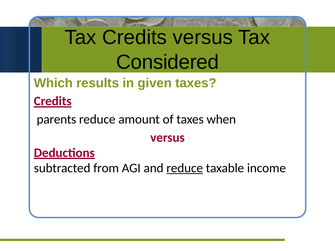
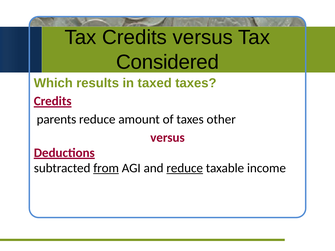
given: given -> taxed
when: when -> other
from underline: none -> present
